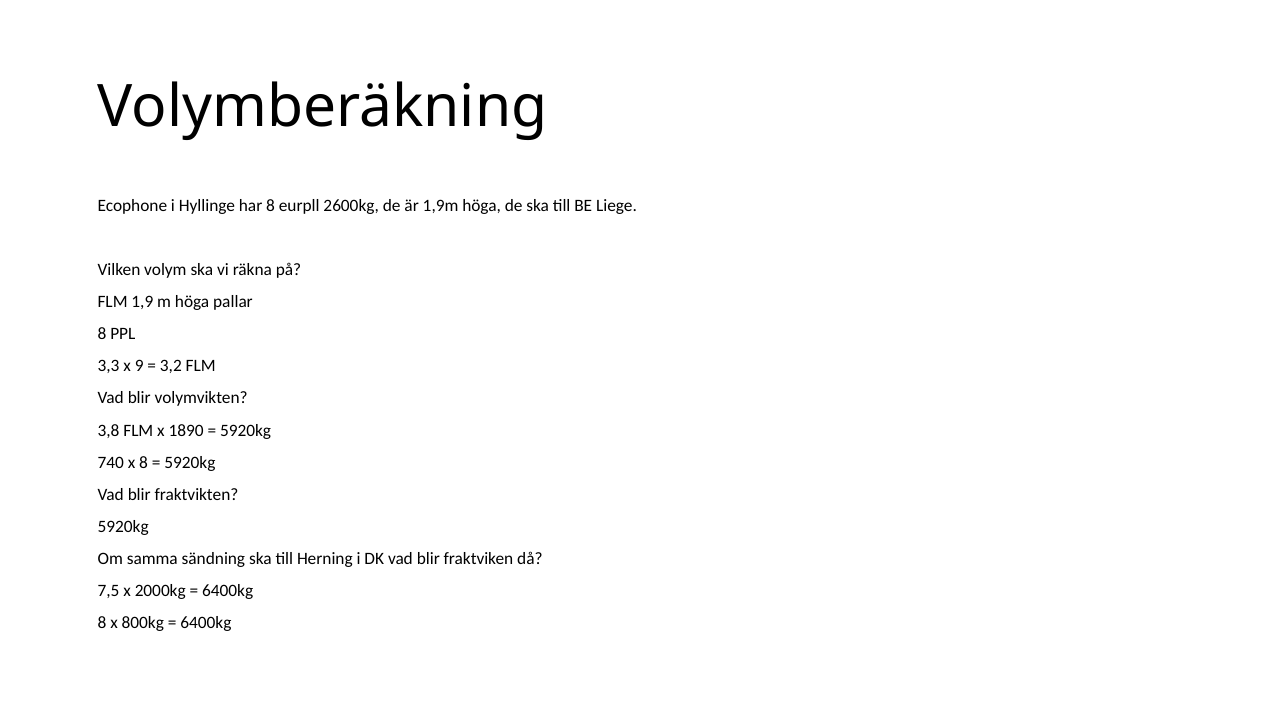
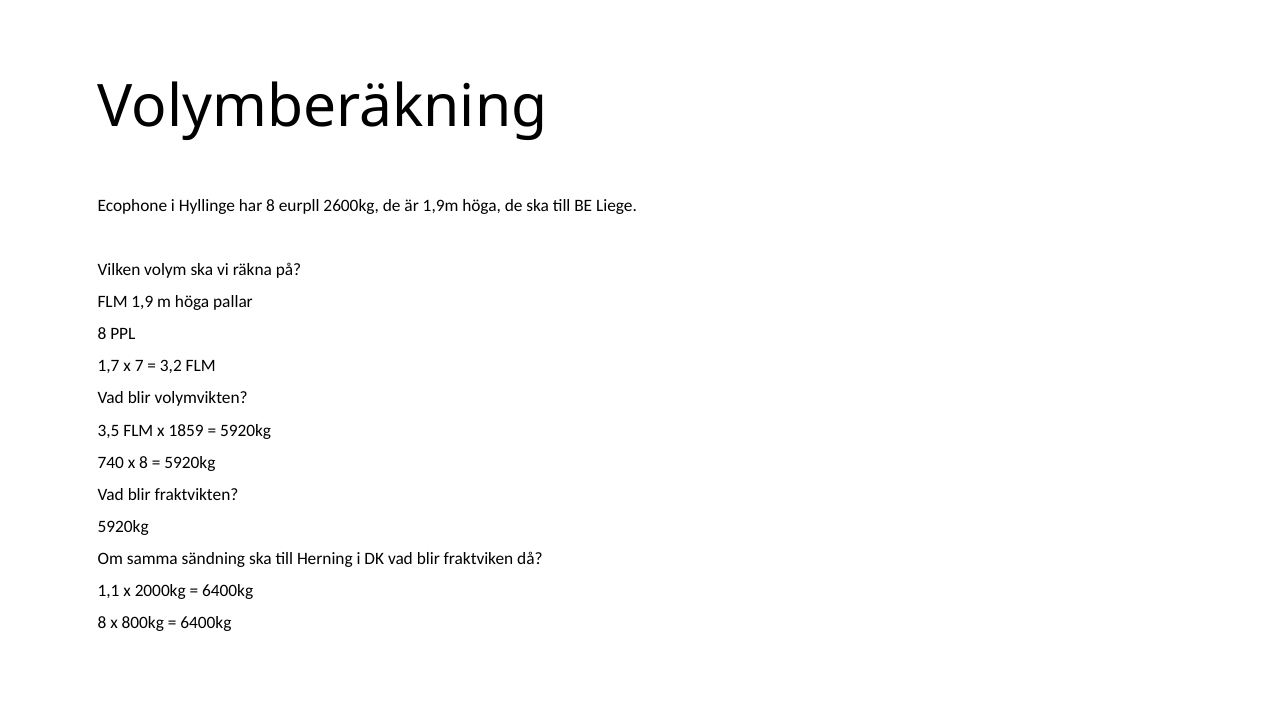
3,3: 3,3 -> 1,7
9: 9 -> 7
3,8: 3,8 -> 3,5
1890: 1890 -> 1859
7,5: 7,5 -> 1,1
